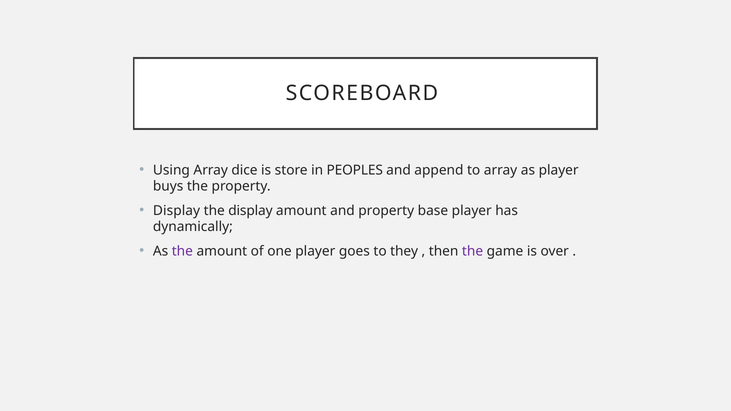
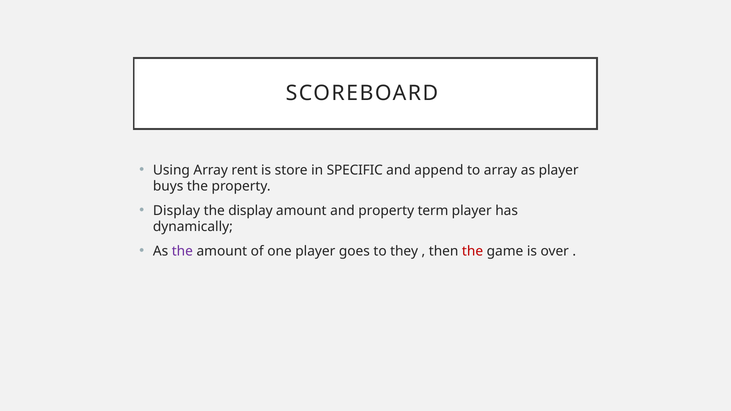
dice: dice -> rent
PEOPLES: PEOPLES -> SPECIFIC
base: base -> term
the at (473, 251) colour: purple -> red
